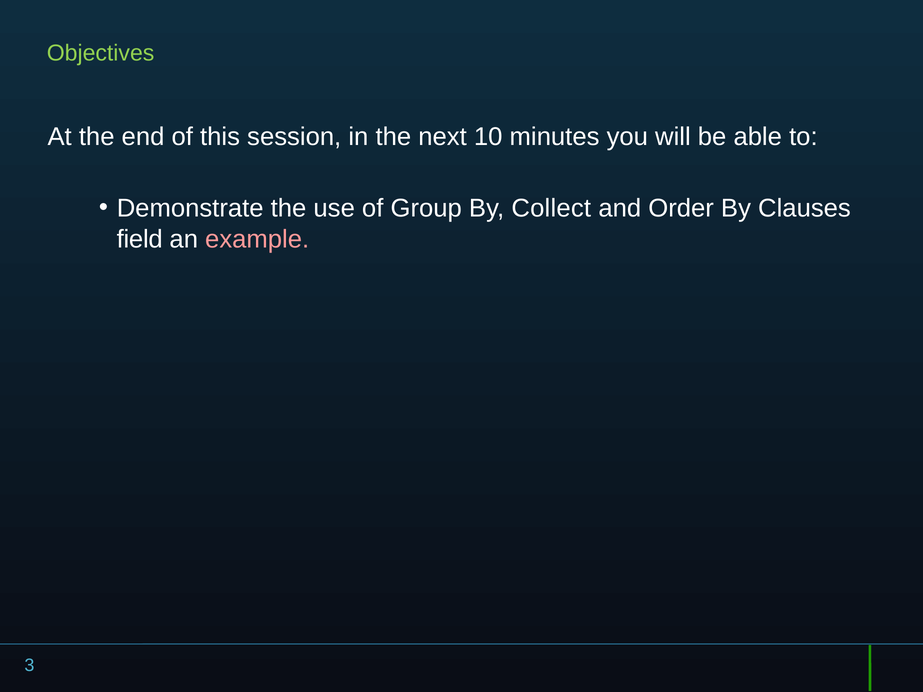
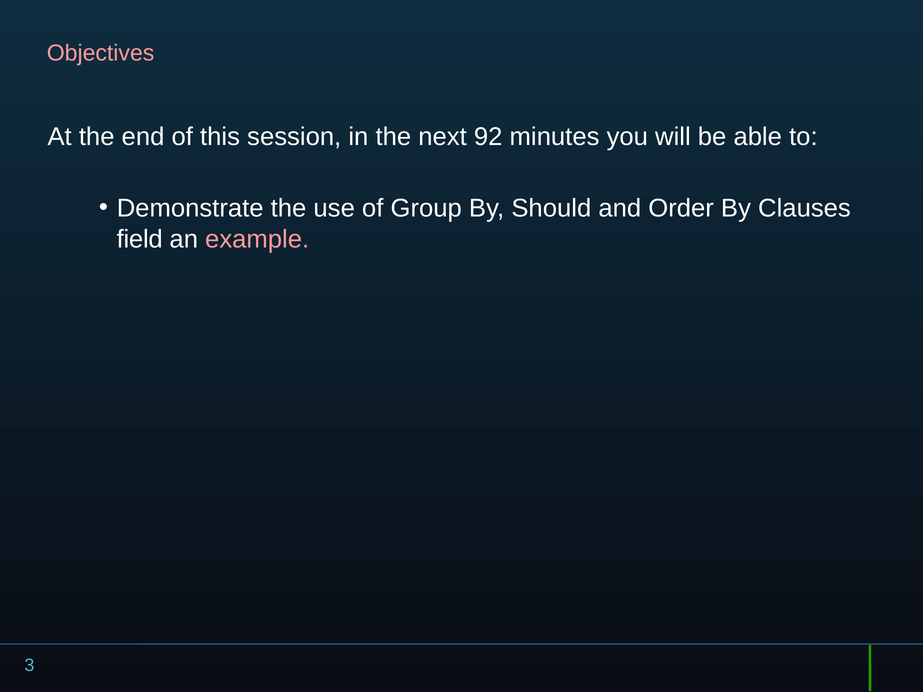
Objectives colour: light green -> pink
10: 10 -> 92
Collect: Collect -> Should
